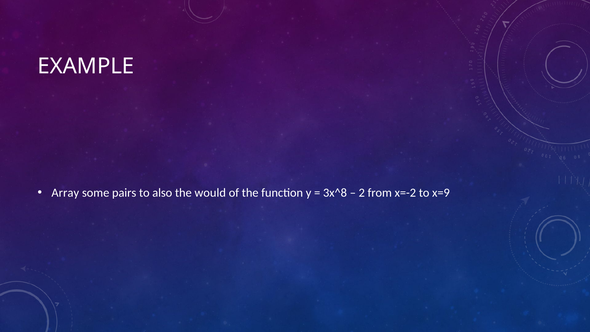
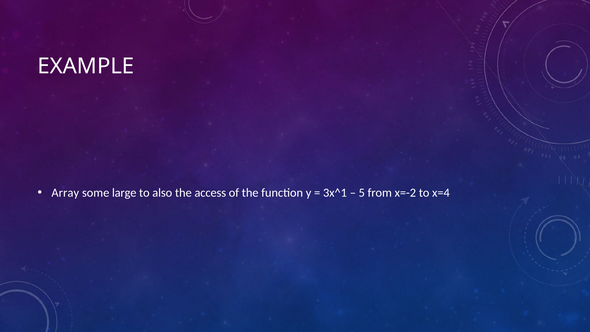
pairs: pairs -> large
would: would -> access
3x^8: 3x^8 -> 3x^1
2: 2 -> 5
x=9: x=9 -> x=4
